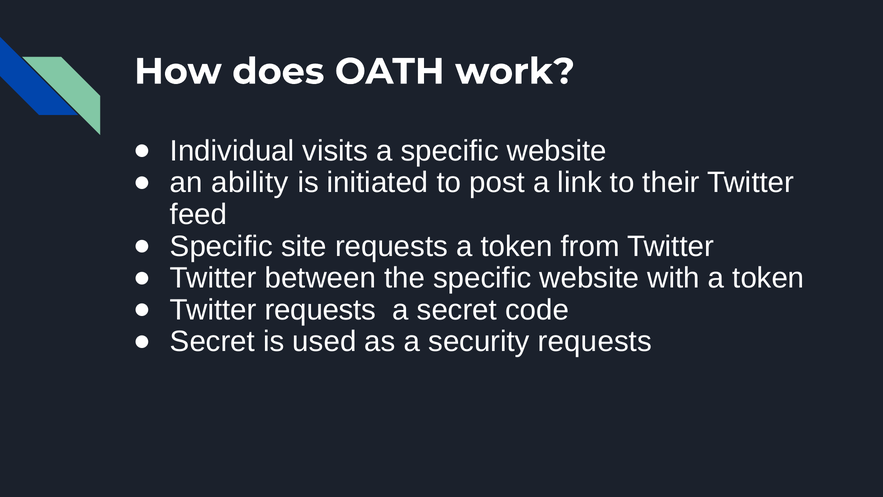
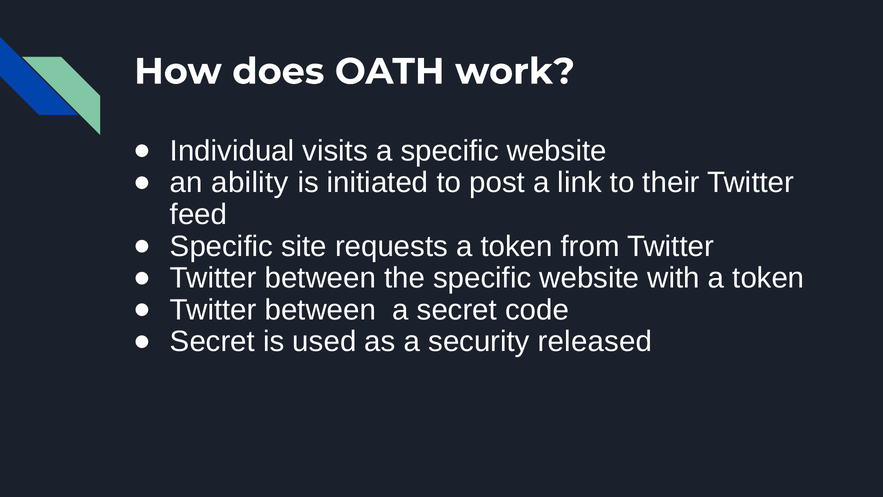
requests at (320, 310): requests -> between
security requests: requests -> released
